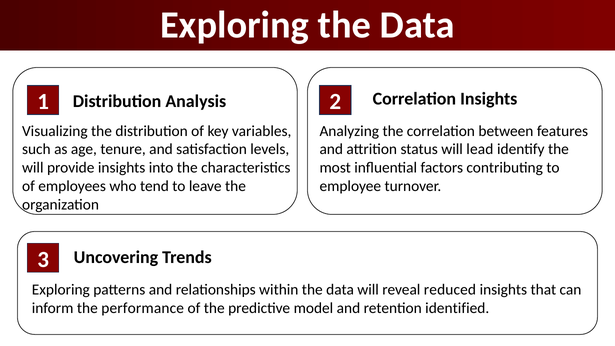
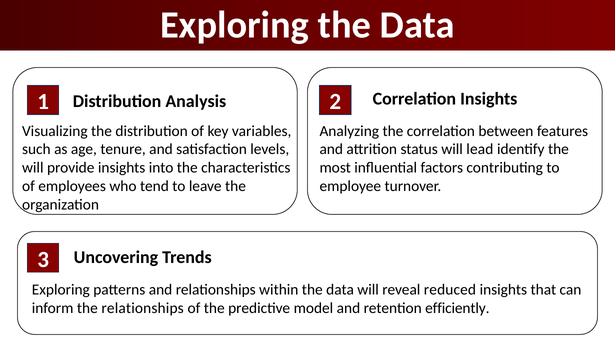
the performance: performance -> relationships
identified: identified -> efficiently
